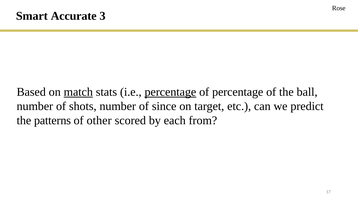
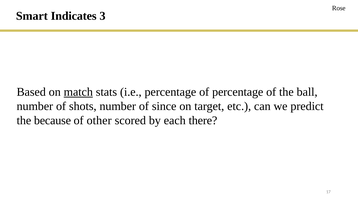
Accurate: Accurate -> Indicates
percentage at (170, 92) underline: present -> none
patterns: patterns -> because
from: from -> there
